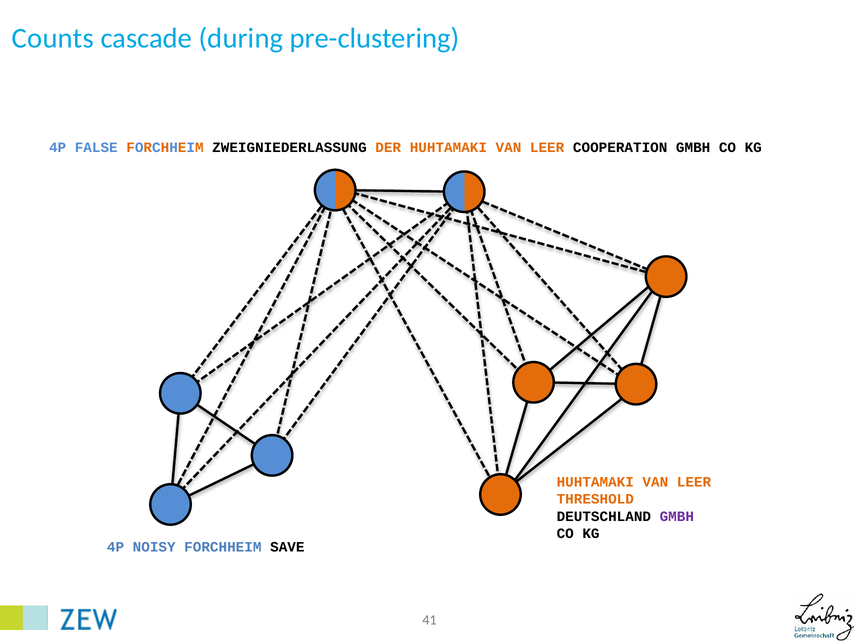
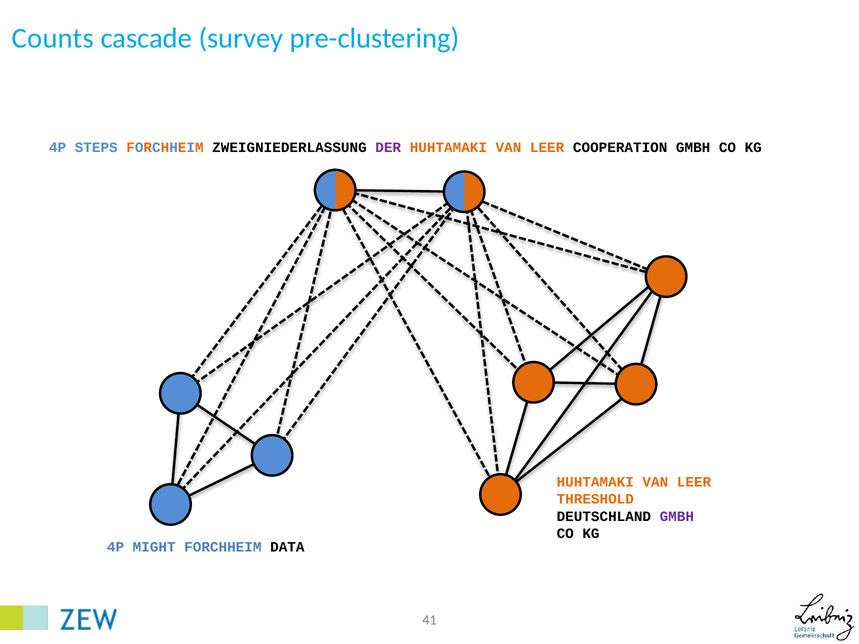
during: during -> survey
FALSE: FALSE -> STEPS
DER colour: orange -> purple
NOISY: NOISY -> MIGHT
SAVE: SAVE -> DATA
